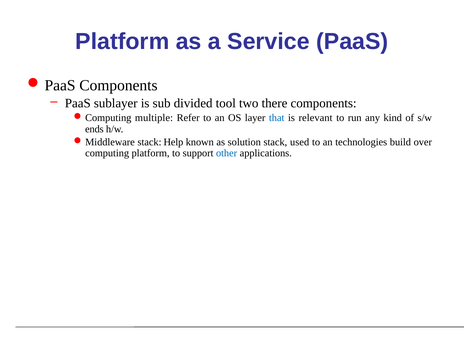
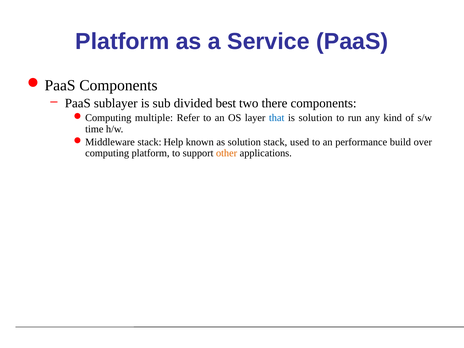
tool: tool -> best
is relevant: relevant -> solution
ends: ends -> time
technologies: technologies -> performance
other colour: blue -> orange
